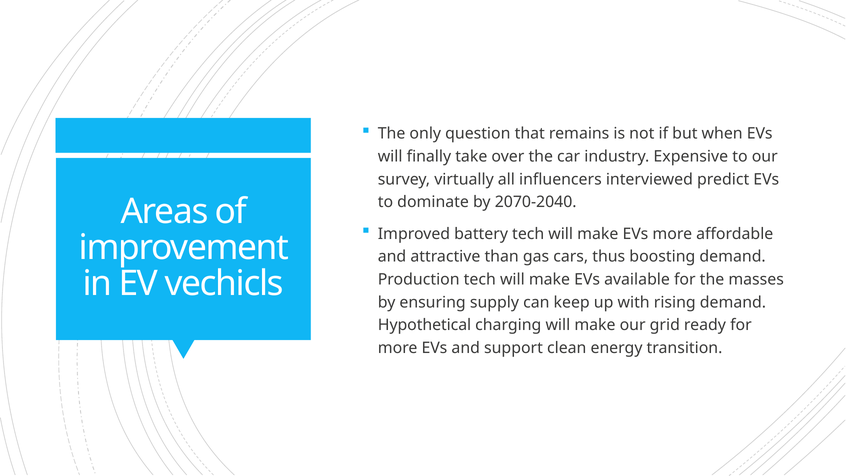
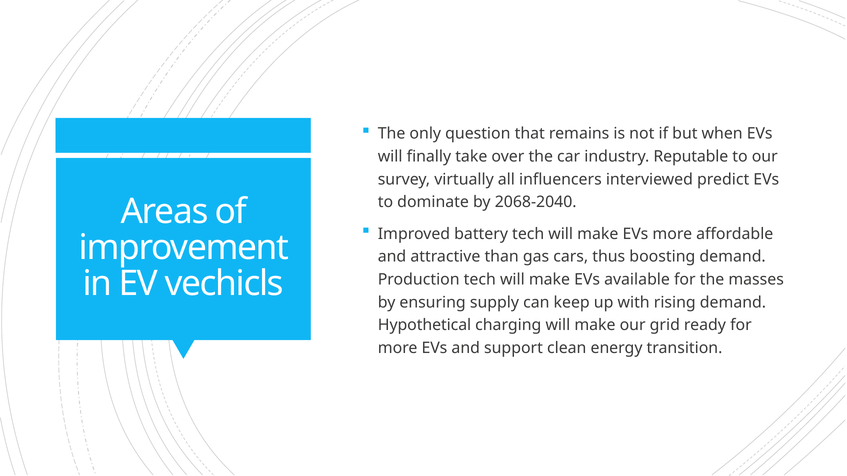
Expensive: Expensive -> Reputable
2070-2040: 2070-2040 -> 2068-2040
